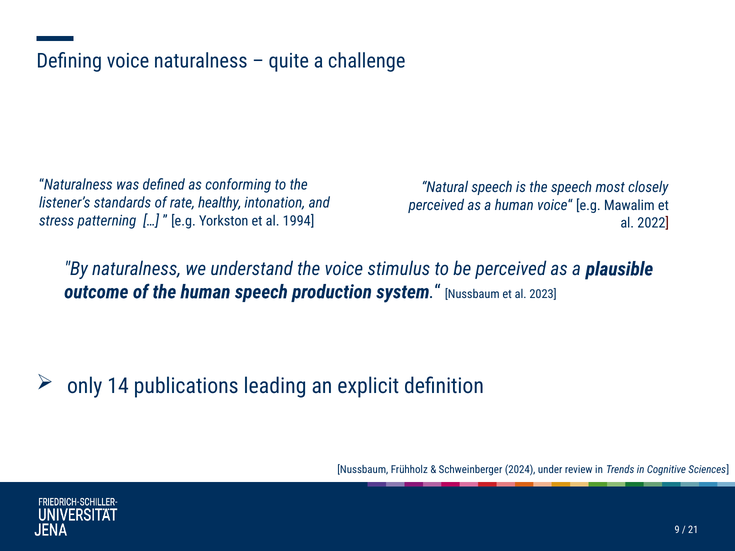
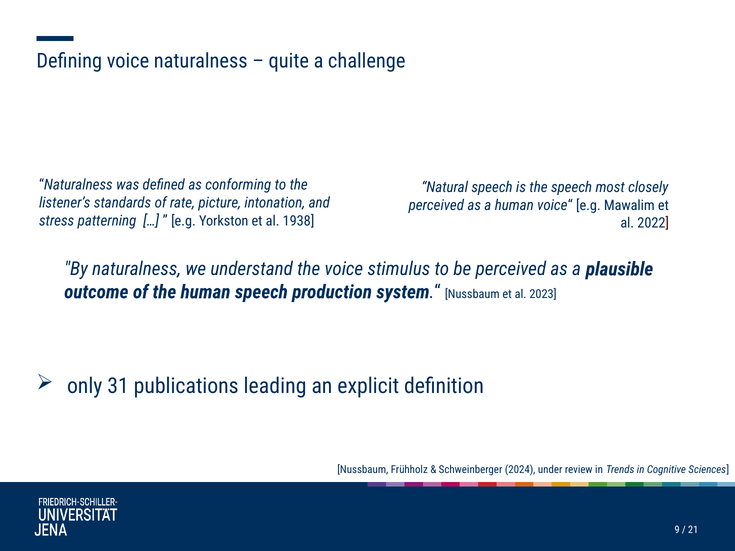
healthy: healthy -> picture
1994: 1994 -> 1938
14: 14 -> 31
